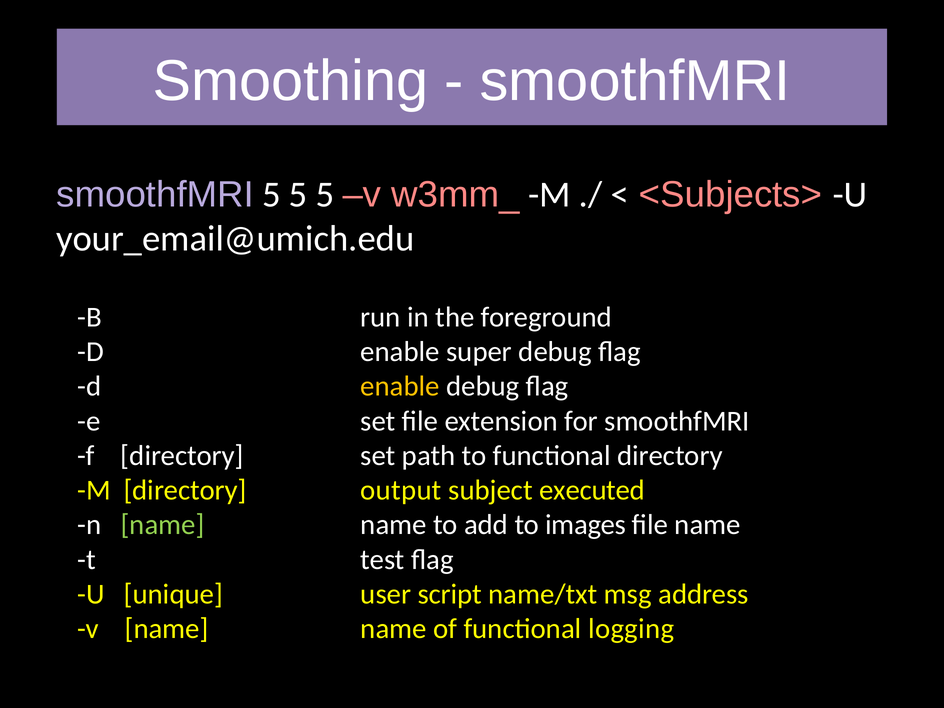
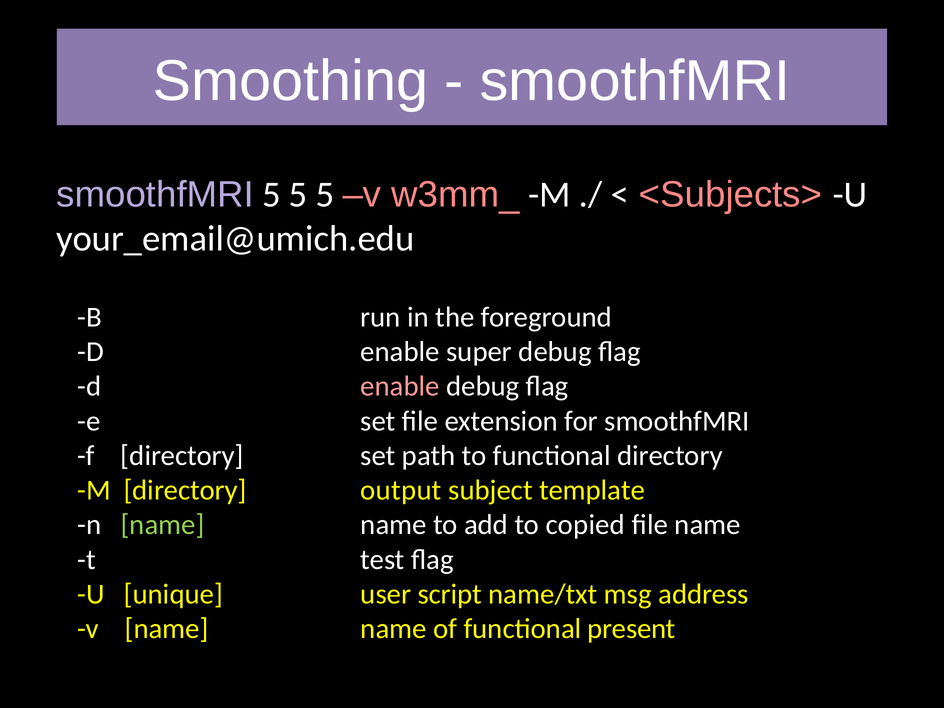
enable at (400, 386) colour: yellow -> pink
executed: executed -> template
images: images -> copied
logging: logging -> present
